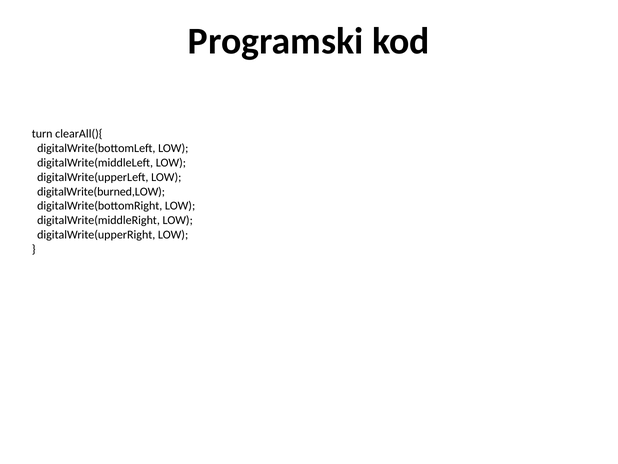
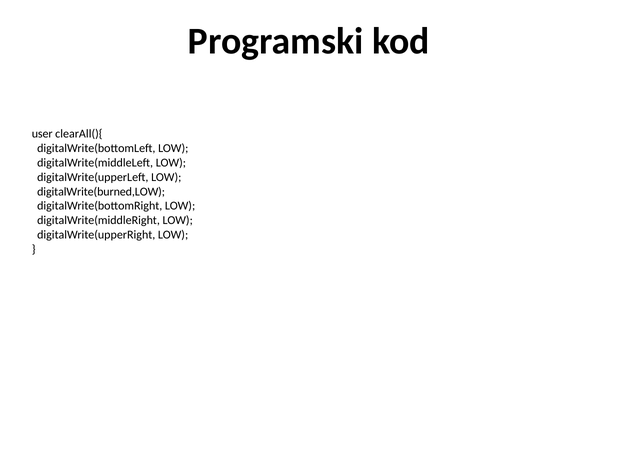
turn: turn -> user
